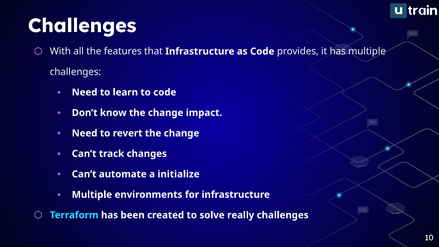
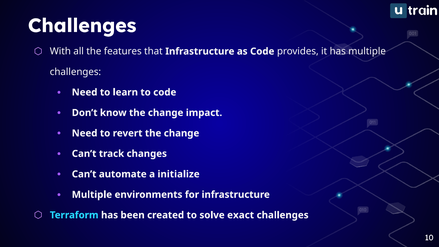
really: really -> exact
